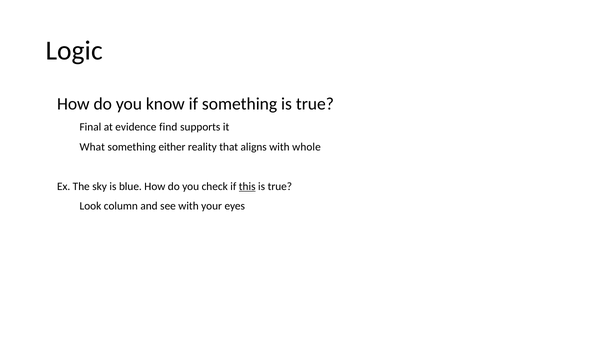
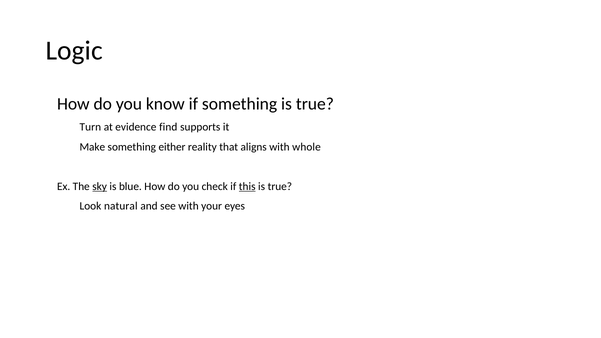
Final: Final -> Turn
What: What -> Make
sky underline: none -> present
column: column -> natural
